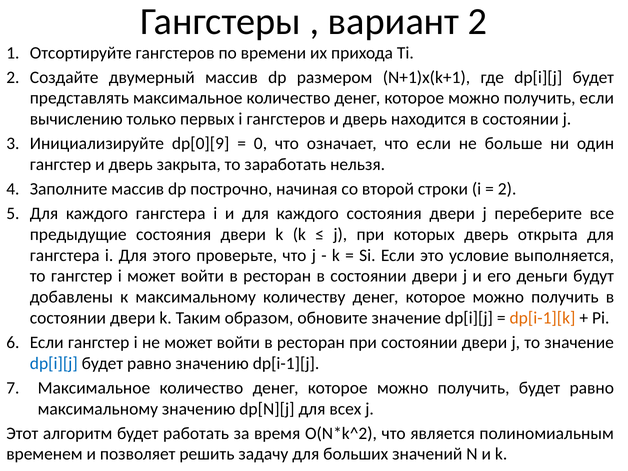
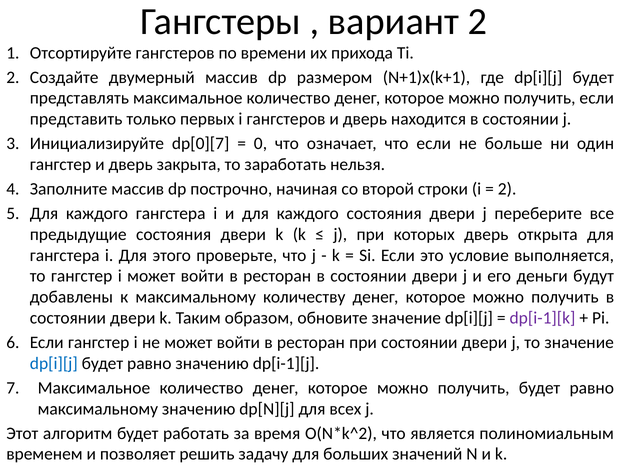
вычислению: вычислению -> представить
dp[0][9: dp[0][9 -> dp[0][7
dp[i-1][k colour: orange -> purple
